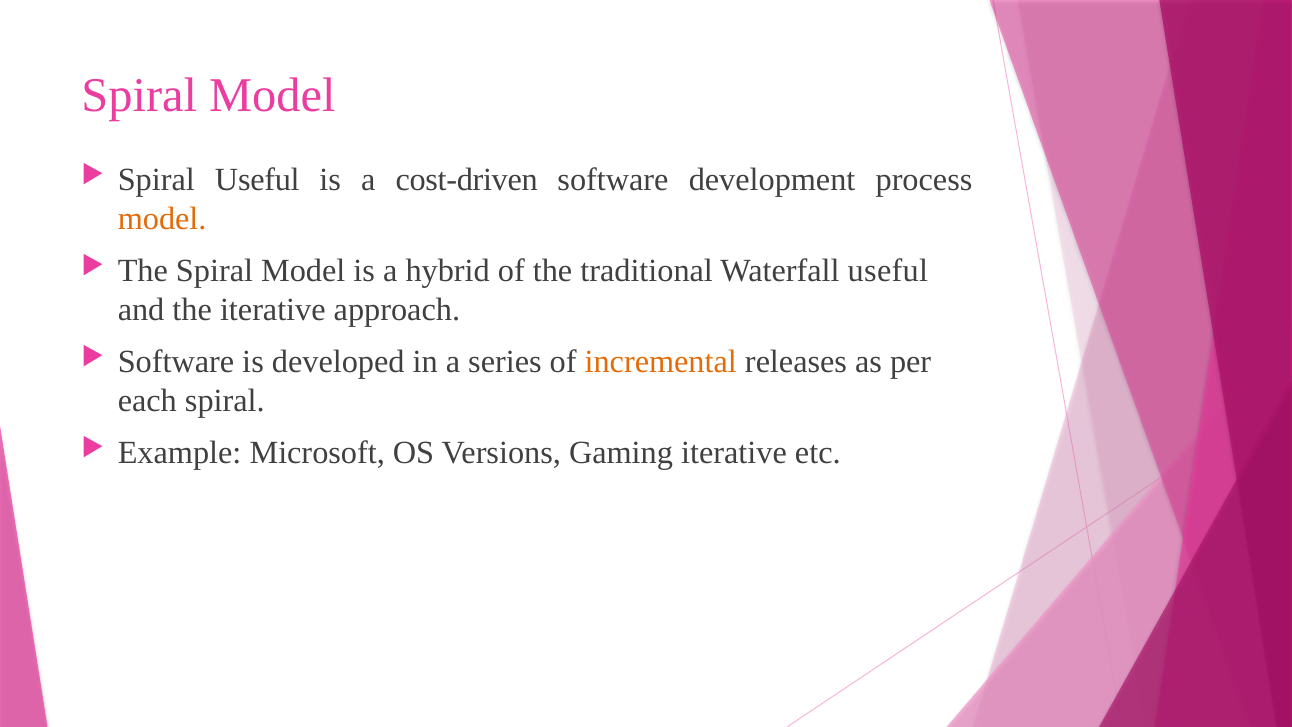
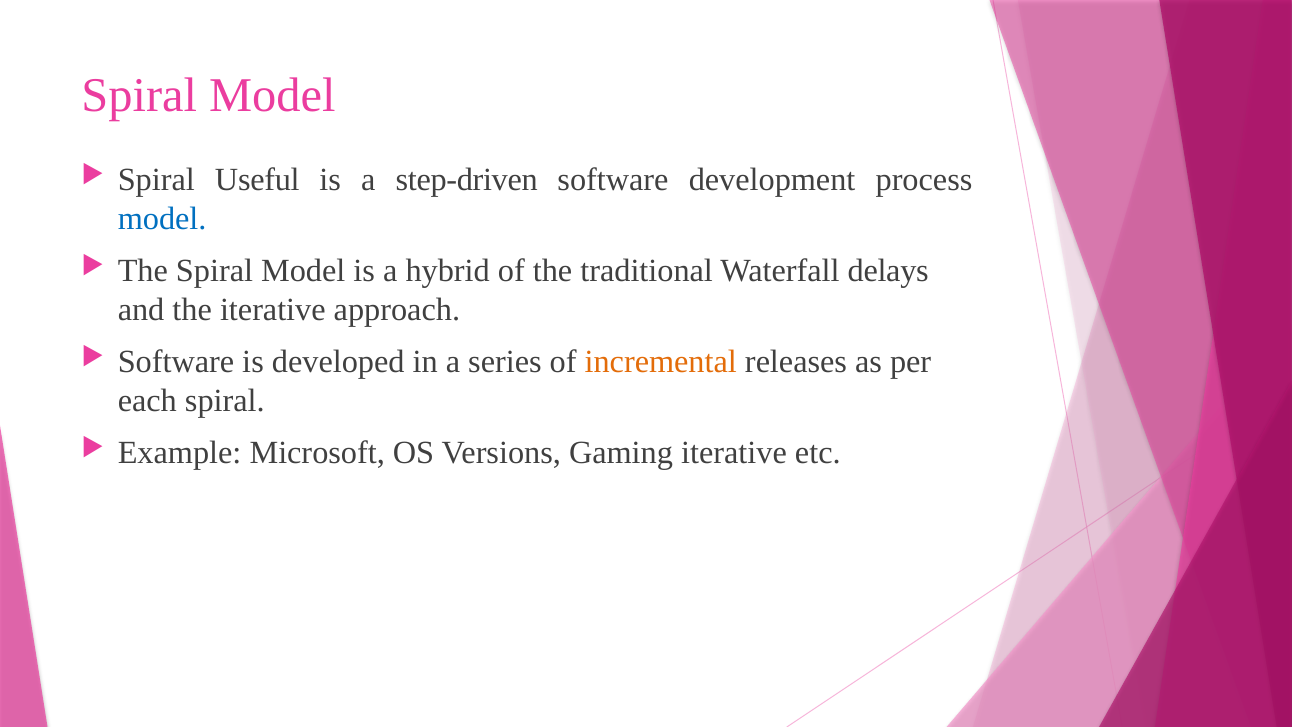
cost-driven: cost-driven -> step-driven
model at (162, 218) colour: orange -> blue
Waterfall useful: useful -> delays
